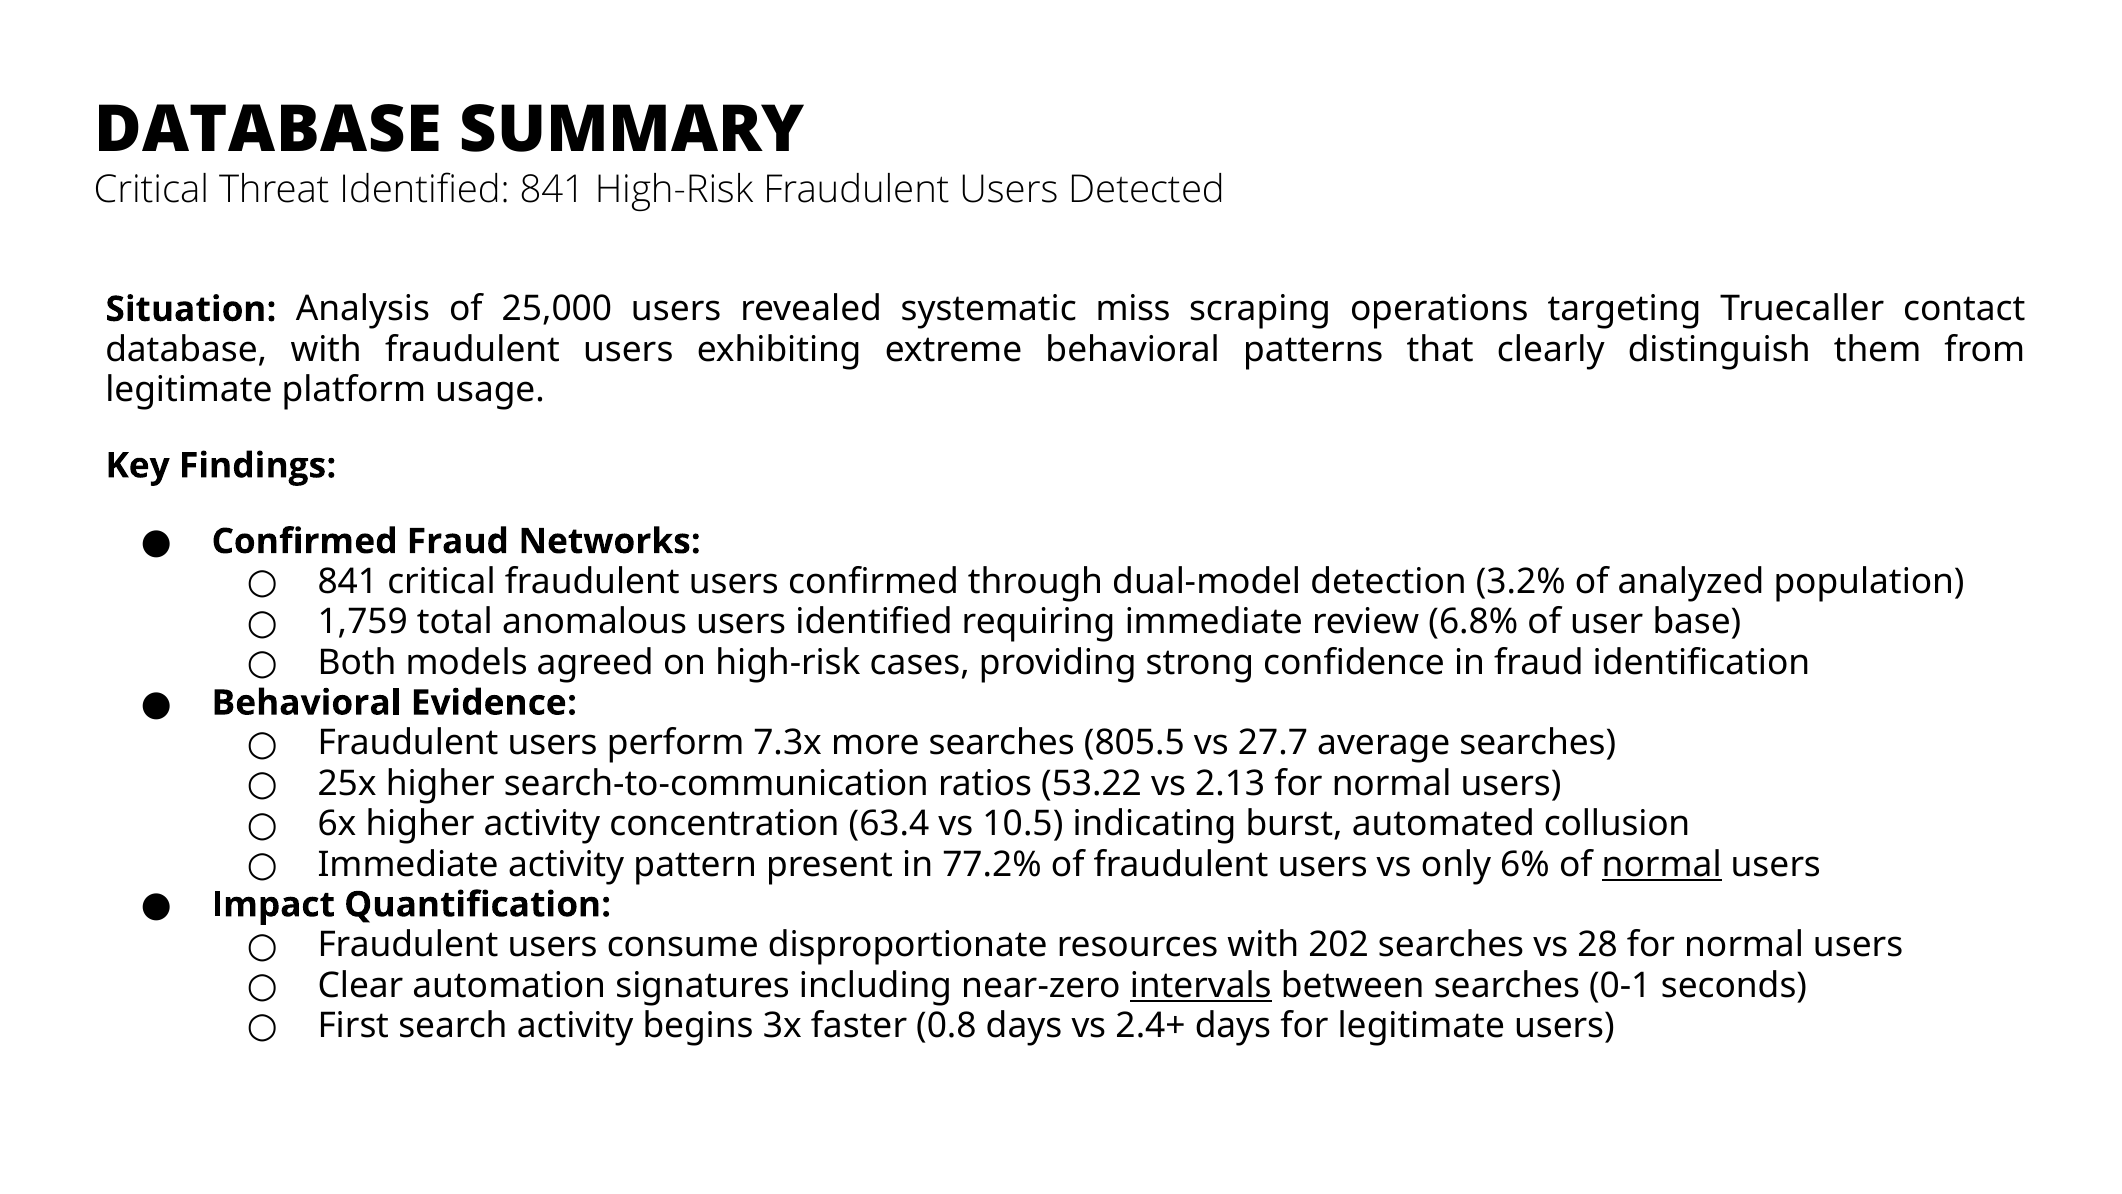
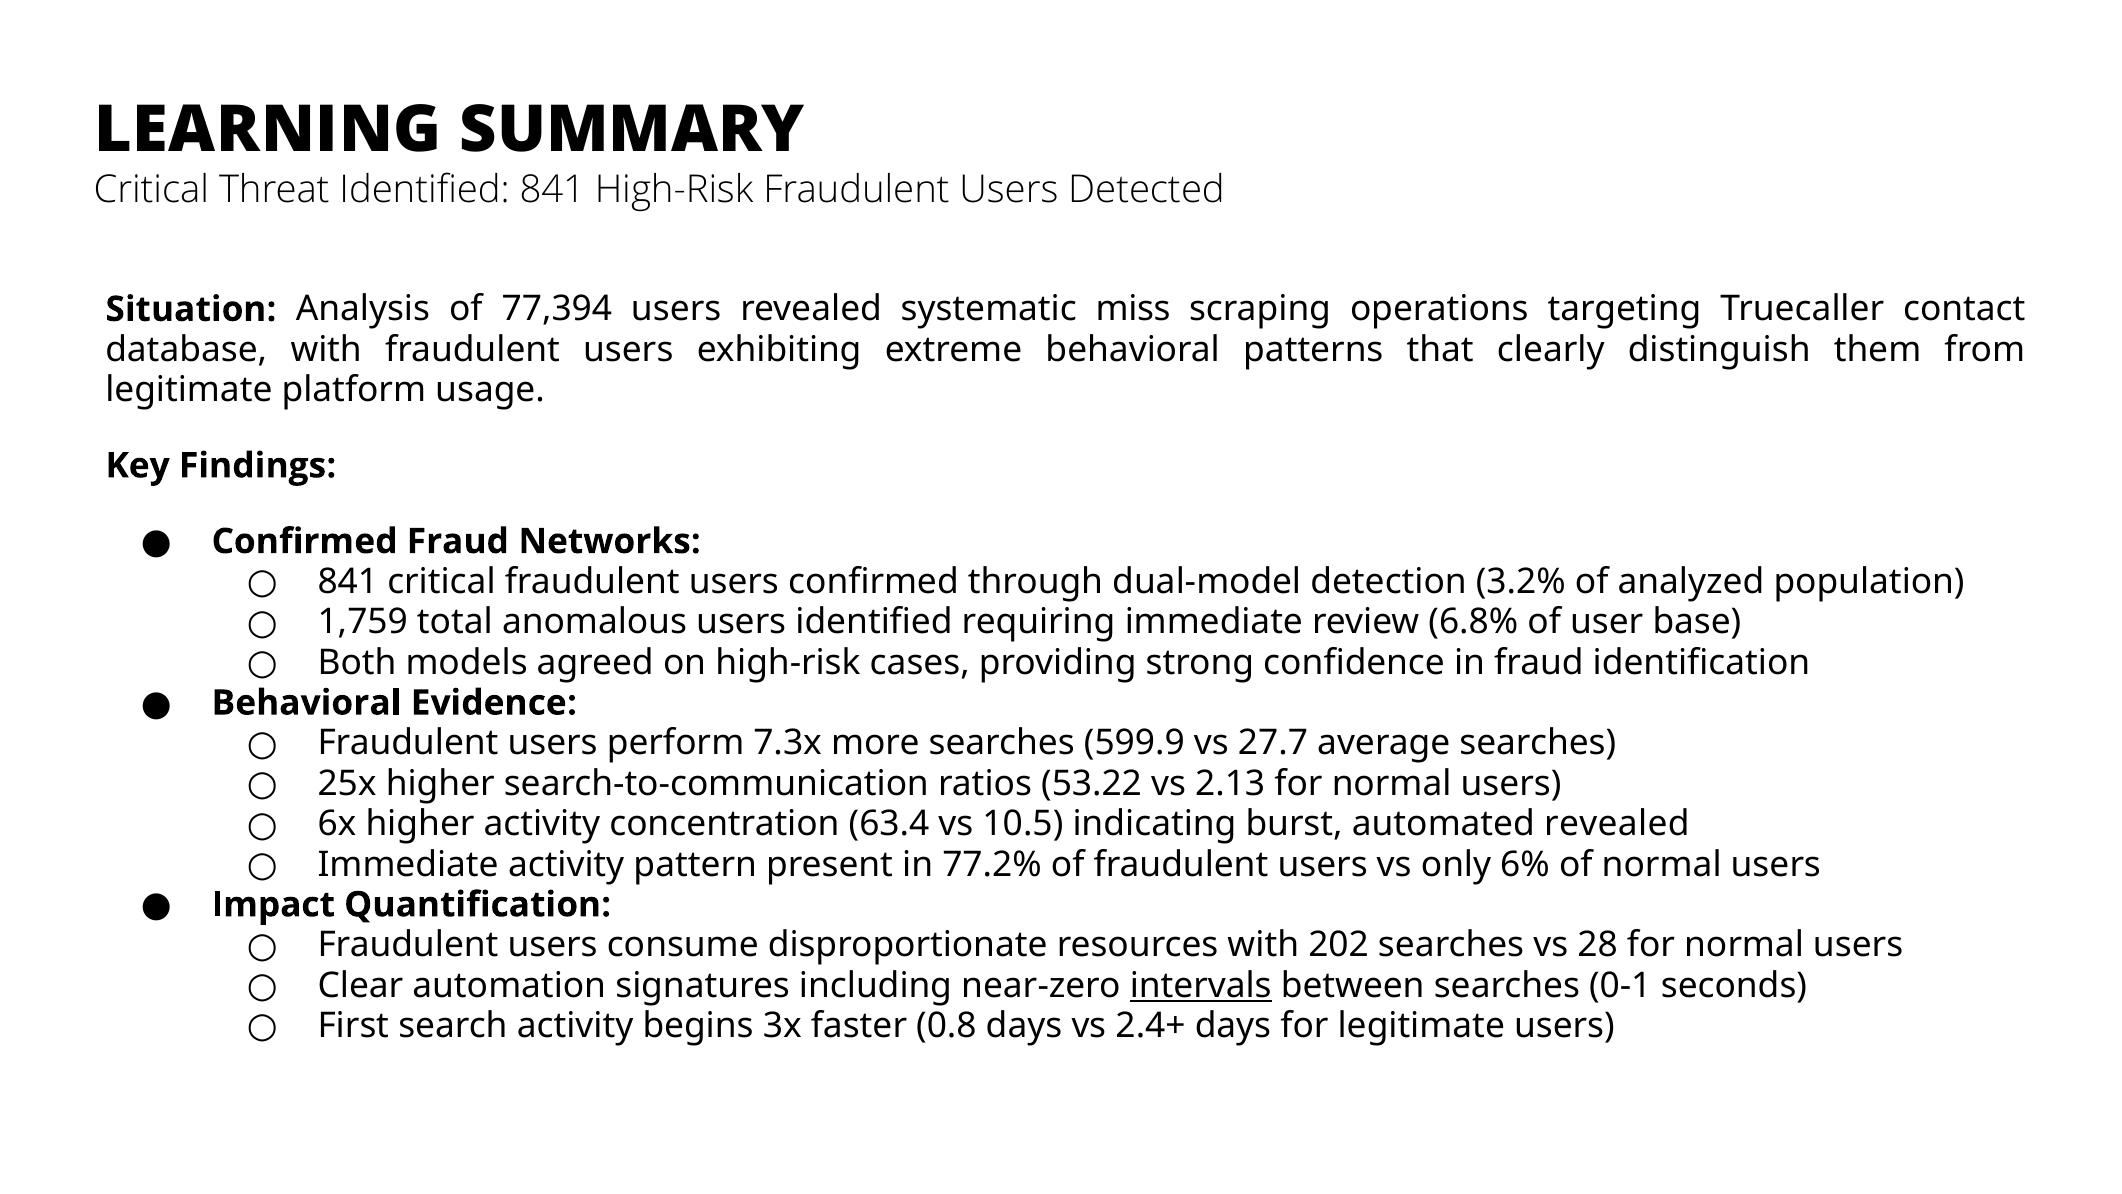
DATABASE at (268, 130): DATABASE -> LEARNING
25,000: 25,000 -> 77,394
805.5: 805.5 -> 599.9
automated collusion: collusion -> revealed
normal at (1662, 864) underline: present -> none
